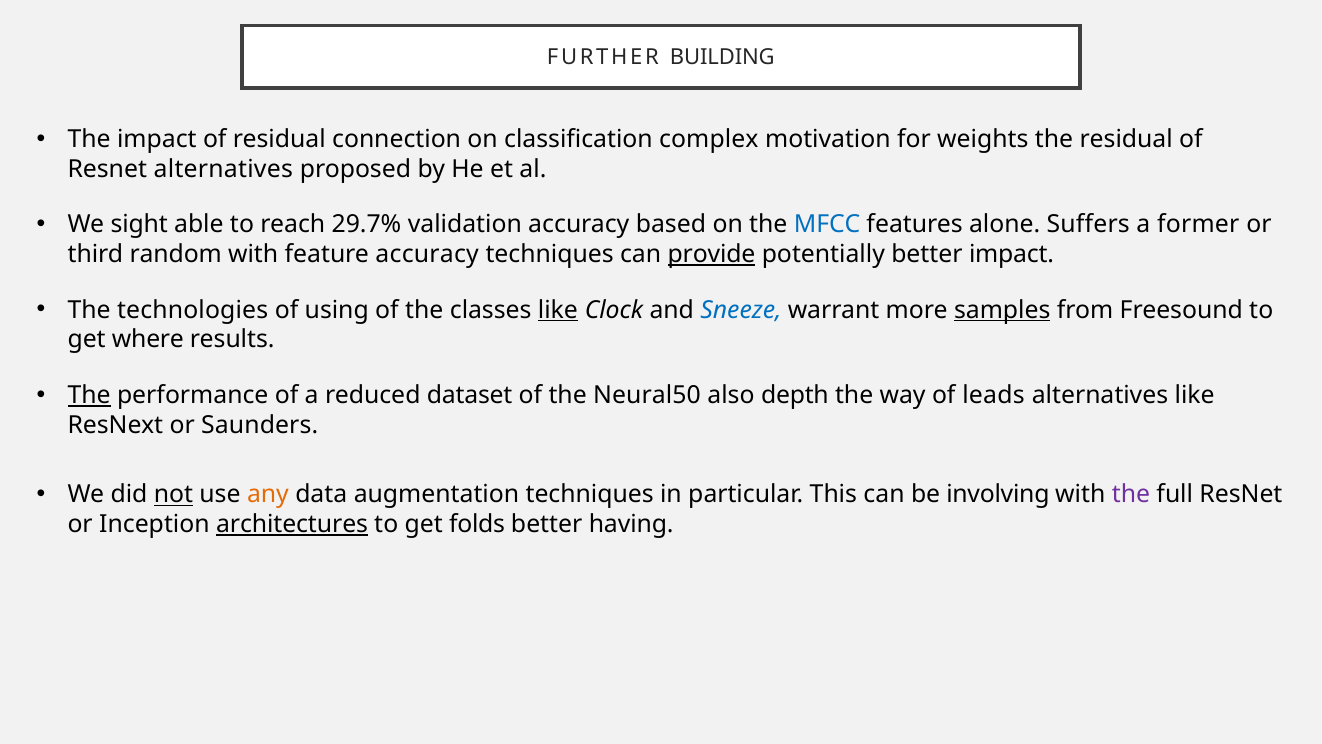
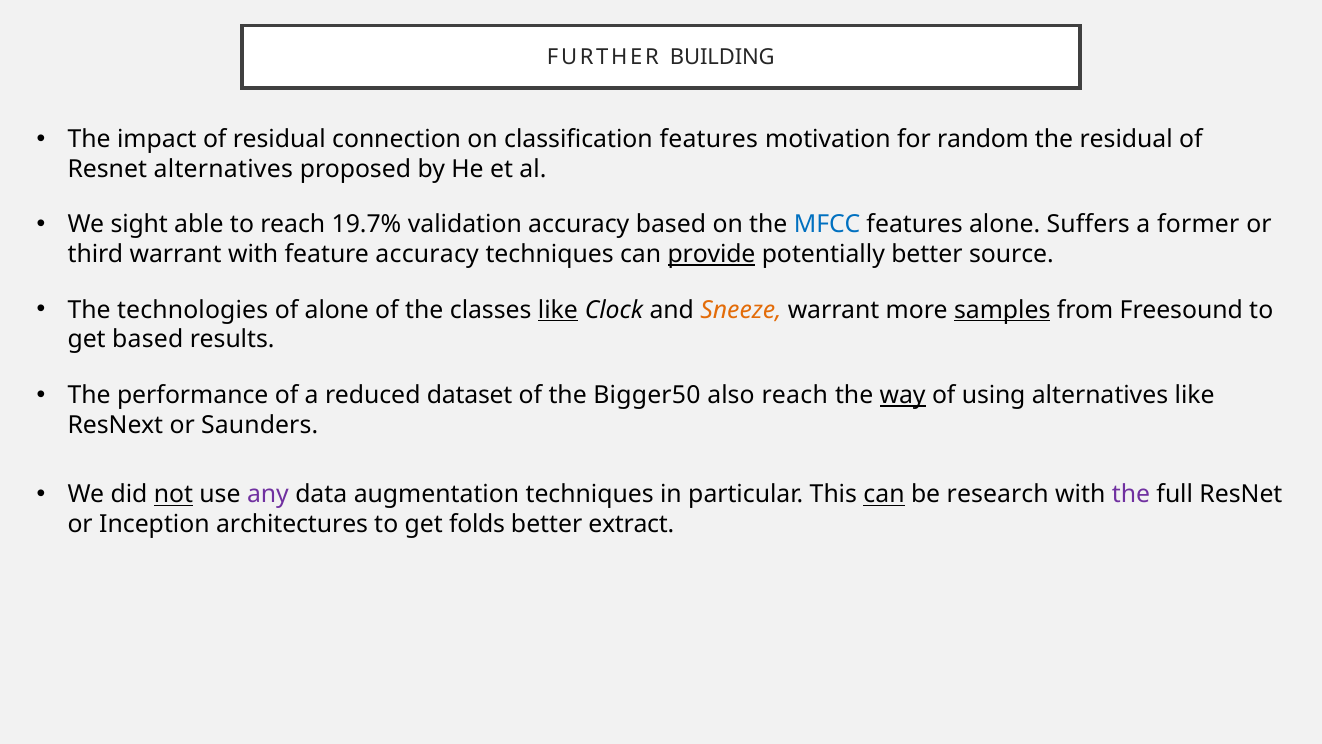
classification complex: complex -> features
weights: weights -> random
29.7%: 29.7% -> 19.7%
third random: random -> warrant
better impact: impact -> source
of using: using -> alone
Sneeze colour: blue -> orange
get where: where -> based
The at (89, 395) underline: present -> none
Neural50: Neural50 -> Bigger50
also depth: depth -> reach
way underline: none -> present
leads: leads -> using
any colour: orange -> purple
can at (884, 495) underline: none -> present
involving: involving -> research
architectures underline: present -> none
having: having -> extract
